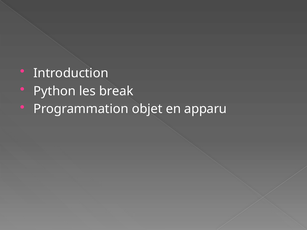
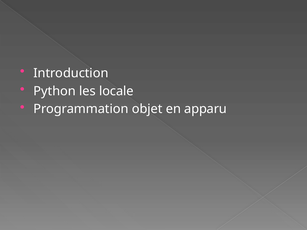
break: break -> locale
